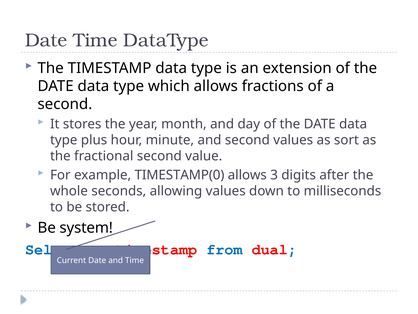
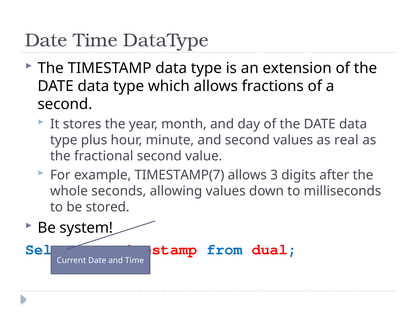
sort: sort -> real
TIMESTAMP(0: TIMESTAMP(0 -> TIMESTAMP(7
